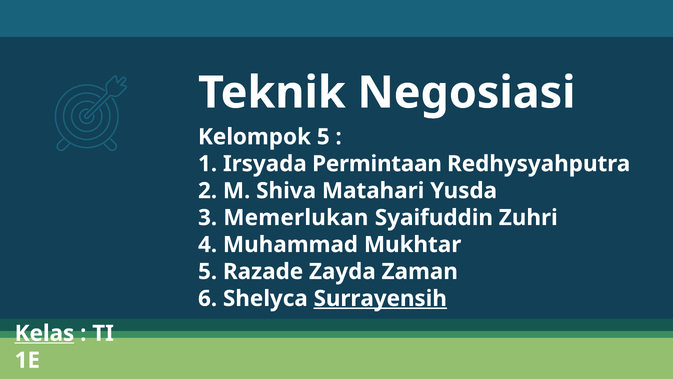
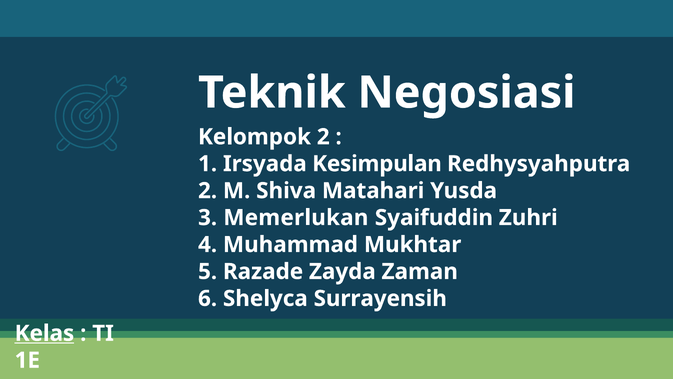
Kelompok 5: 5 -> 2
Permintaan: Permintaan -> Kesimpulan
Surrayensih underline: present -> none
